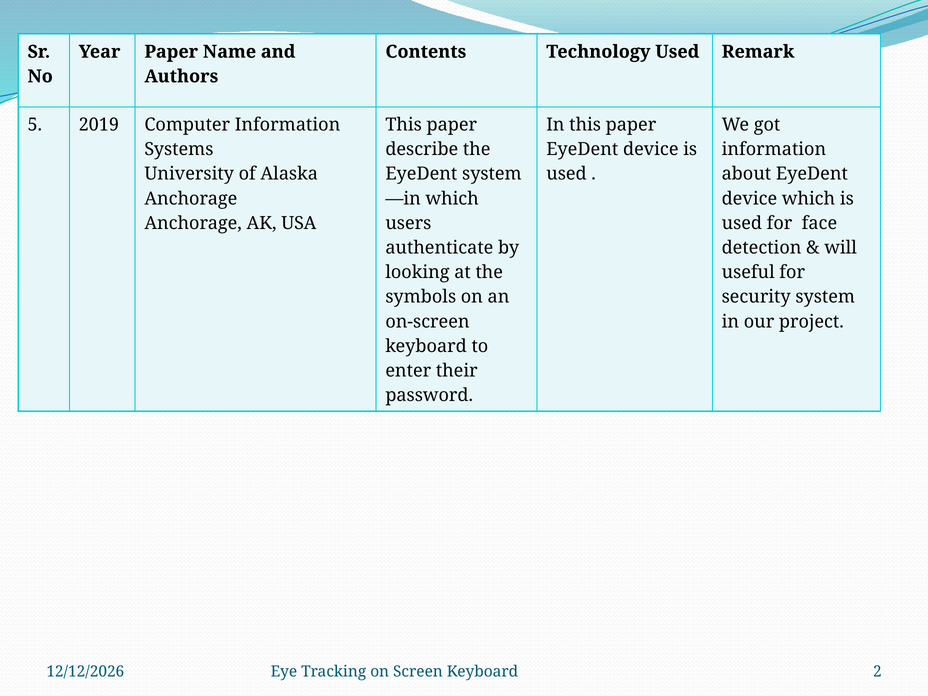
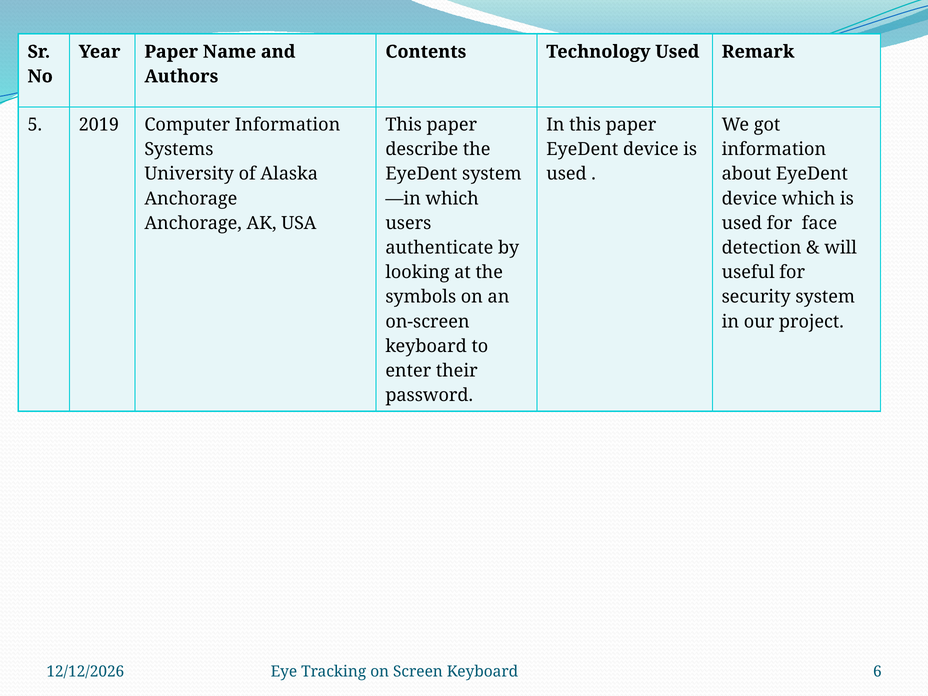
2: 2 -> 6
